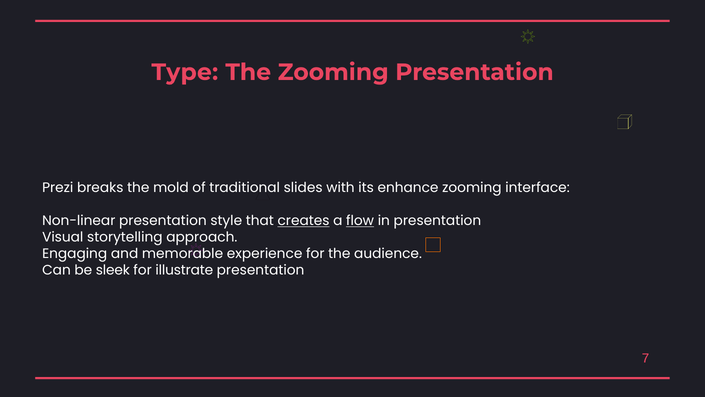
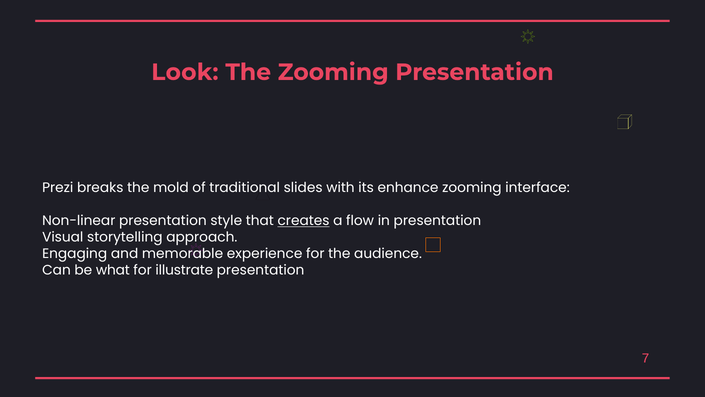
Type: Type -> Look
flow underline: present -> none
sleek: sleek -> what
